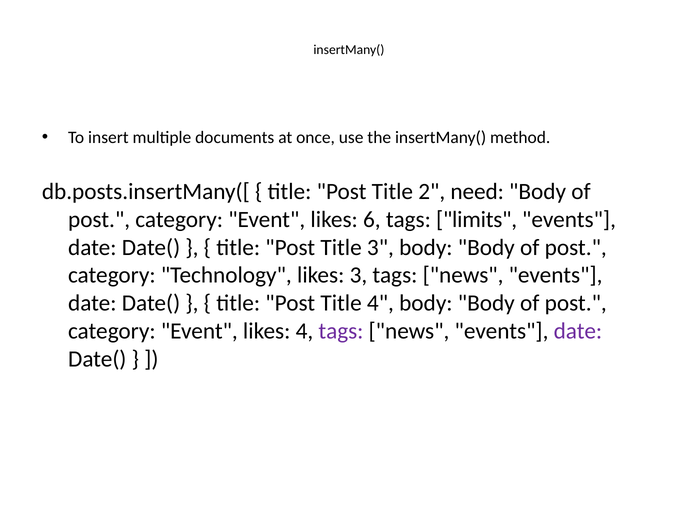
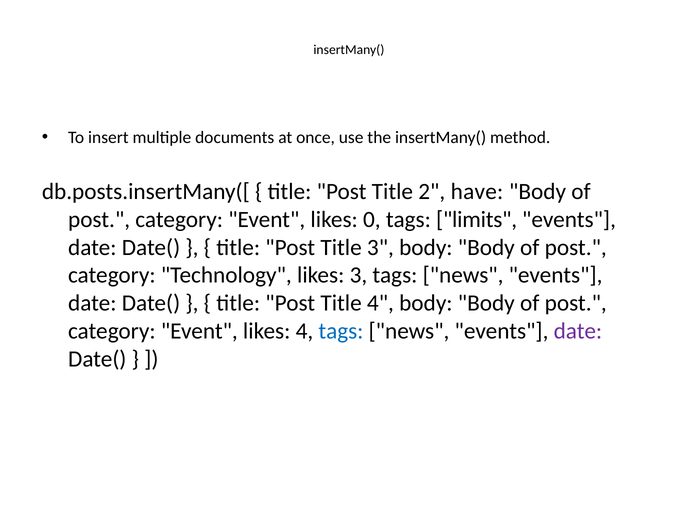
need: need -> have
6: 6 -> 0
tags at (341, 331) colour: purple -> blue
